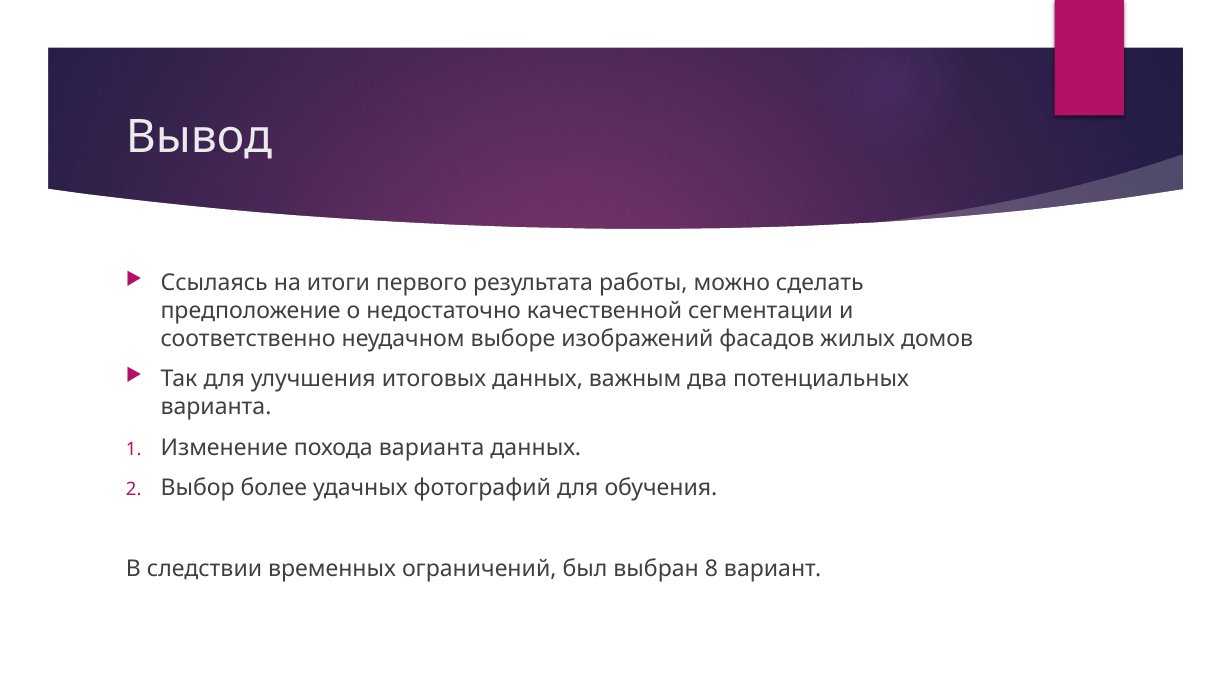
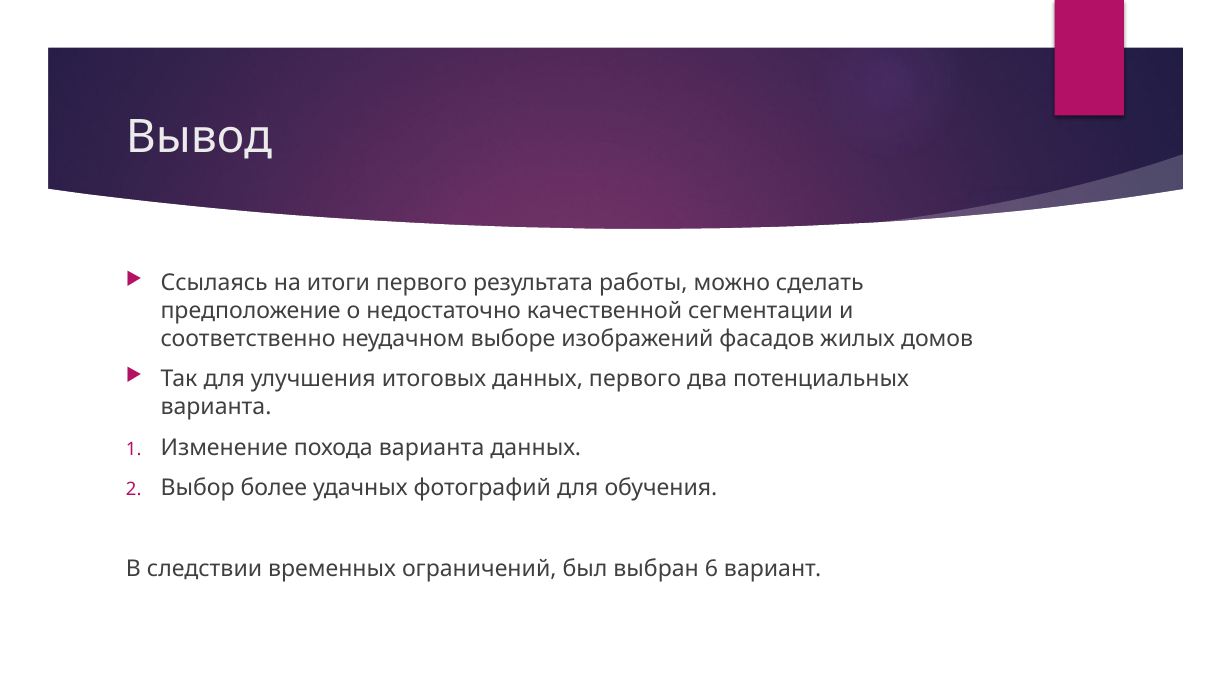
данных важным: важным -> первого
8: 8 -> 6
